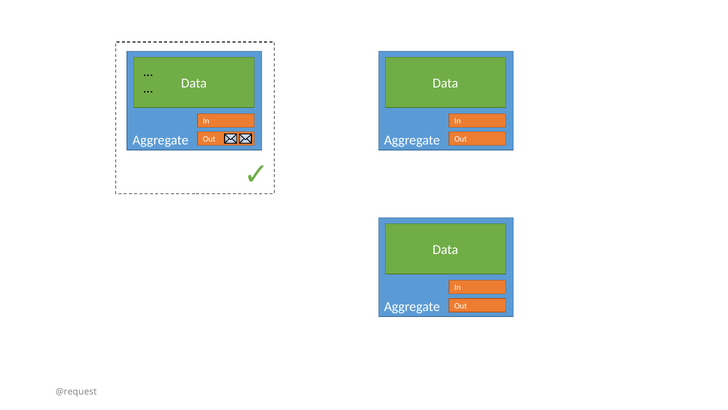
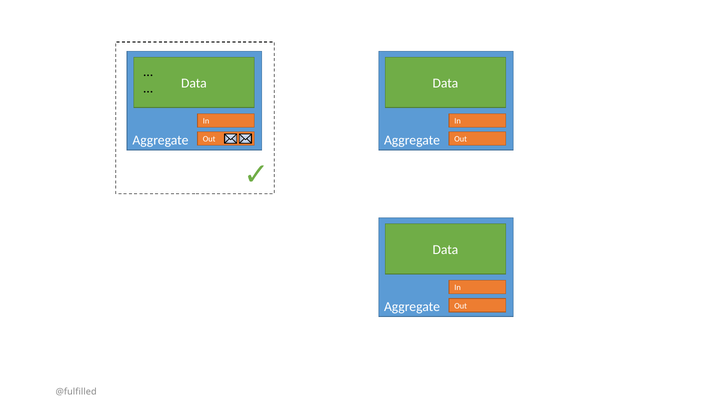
@request: @request -> @fulfilled
